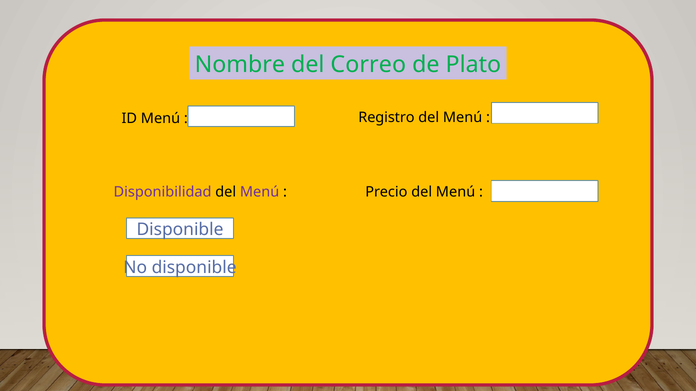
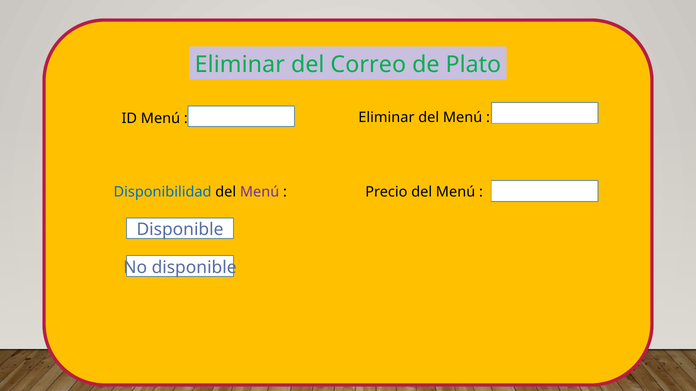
Nombre at (240, 65): Nombre -> Eliminar
Registro at (386, 117): Registro -> Eliminar
Disponibilidad colour: purple -> blue
